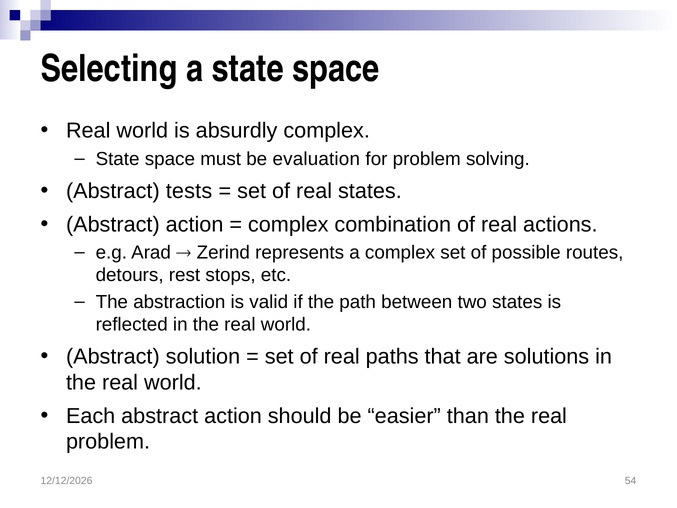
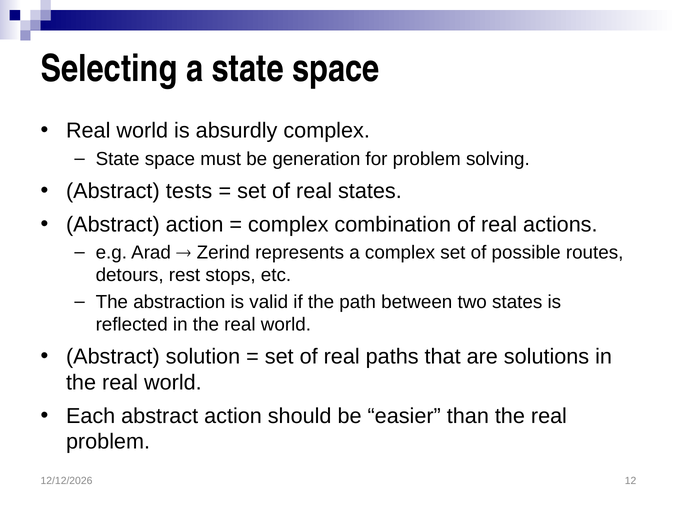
evaluation: evaluation -> generation
54: 54 -> 12
